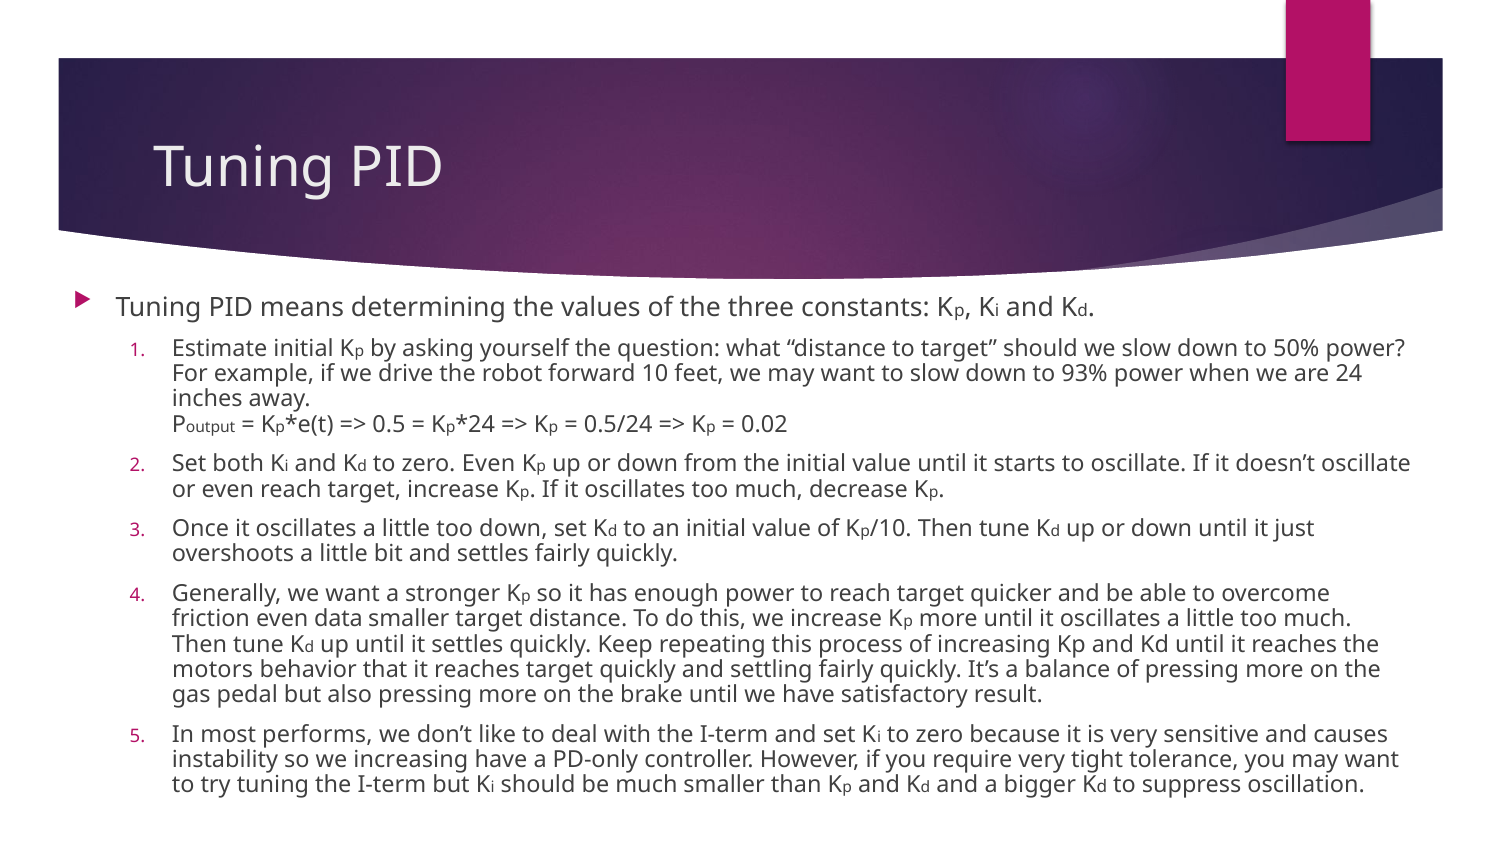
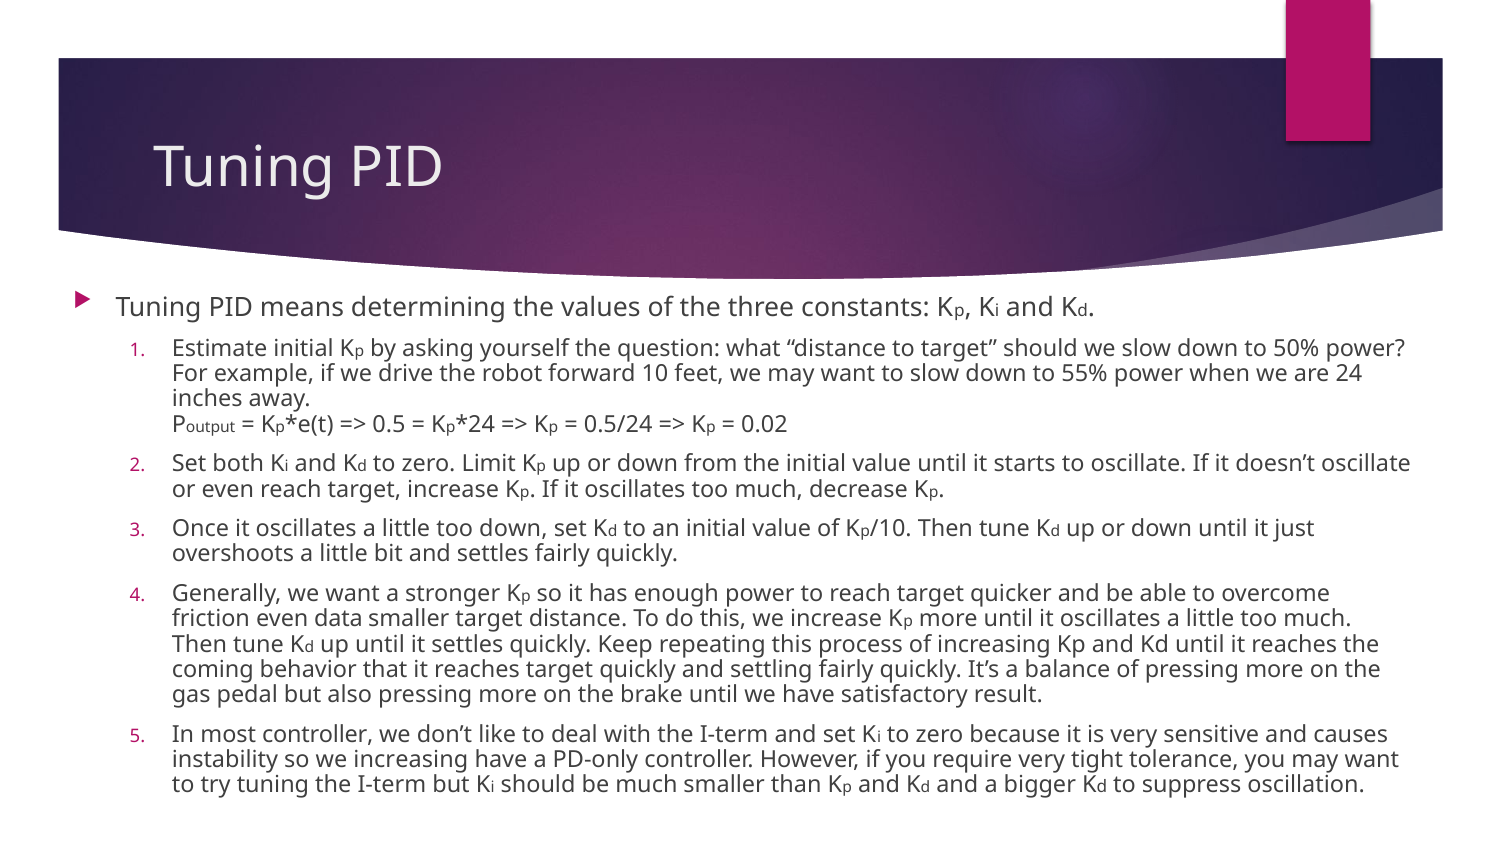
93%: 93% -> 55%
zero Even: Even -> Limit
motors: motors -> coming
most performs: performs -> controller
